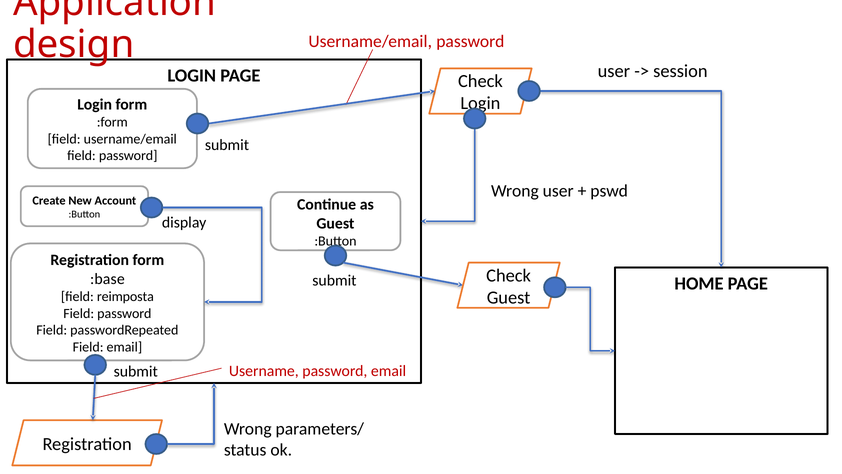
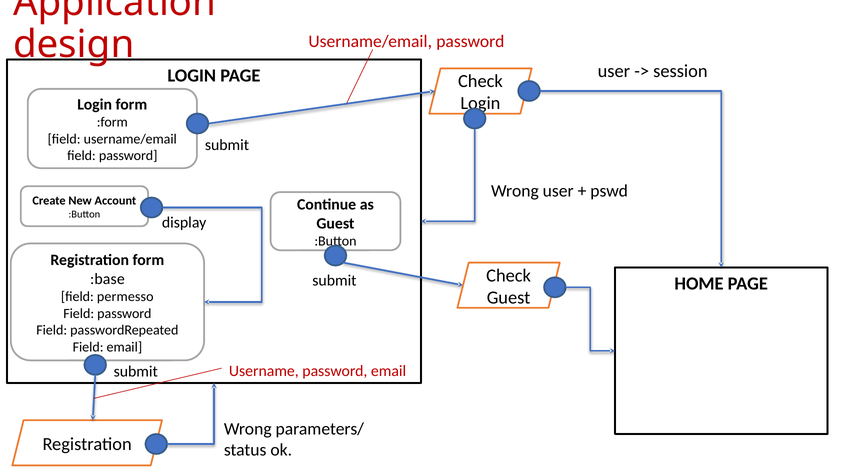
reimposta: reimposta -> permesso
